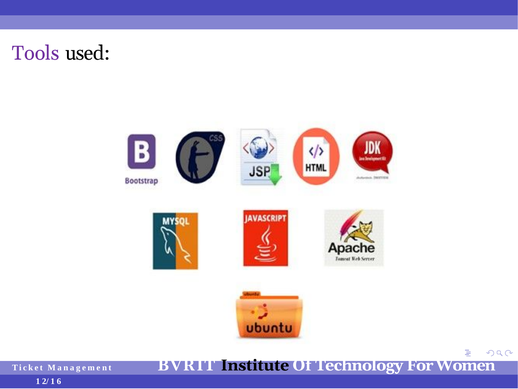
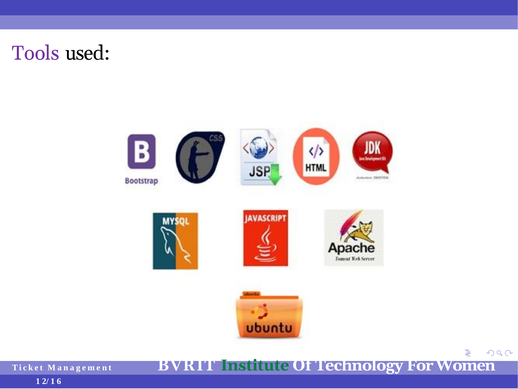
Institute colour: black -> green
